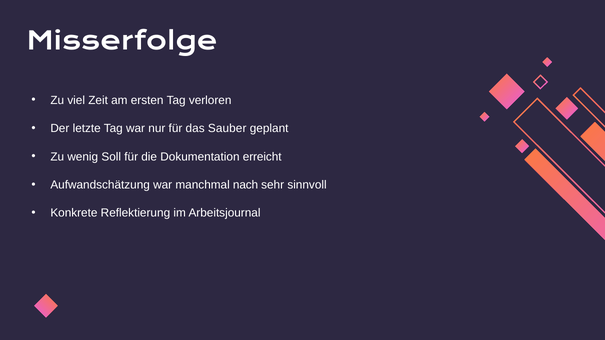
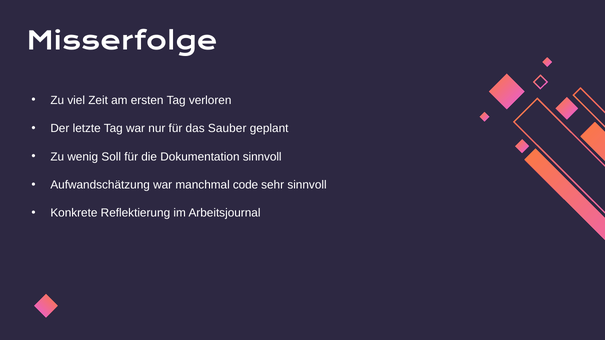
Dokumentation erreicht: erreicht -> sinnvoll
nach: nach -> code
